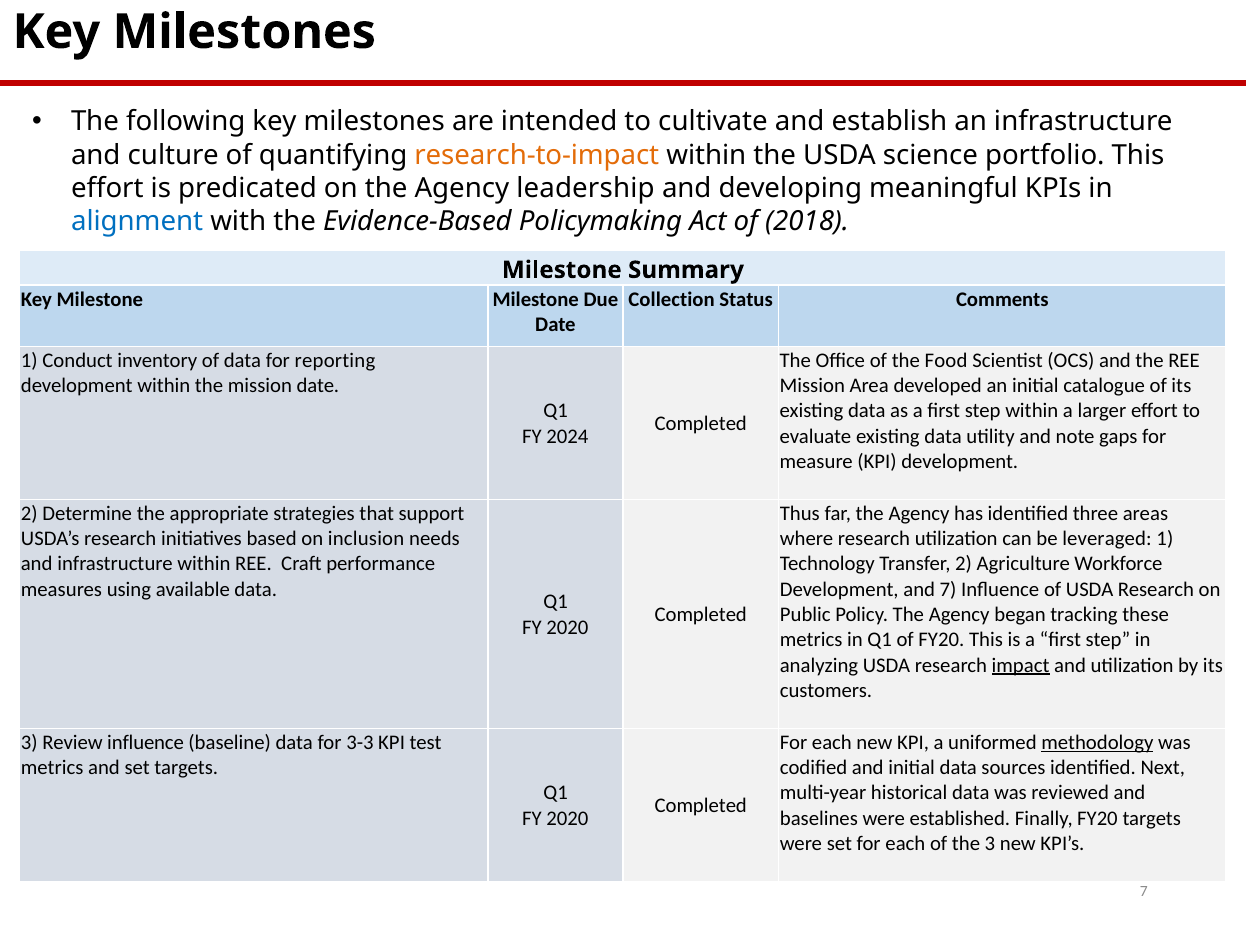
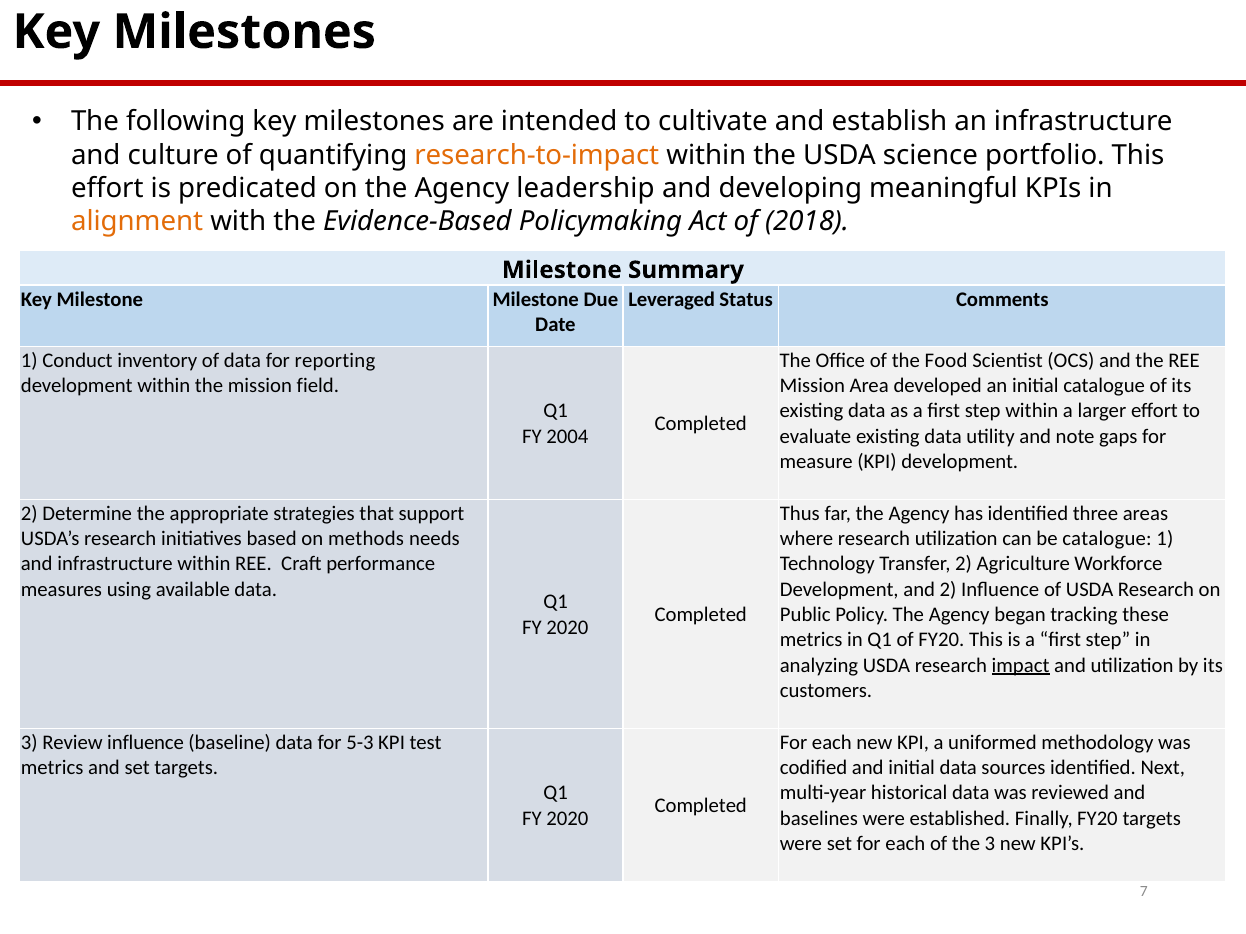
alignment colour: blue -> orange
Collection: Collection -> Leveraged
mission date: date -> field
2024: 2024 -> 2004
inclusion: inclusion -> methods
be leveraged: leveraged -> catalogue
and 7: 7 -> 2
3-3: 3-3 -> 5-3
methodology underline: present -> none
